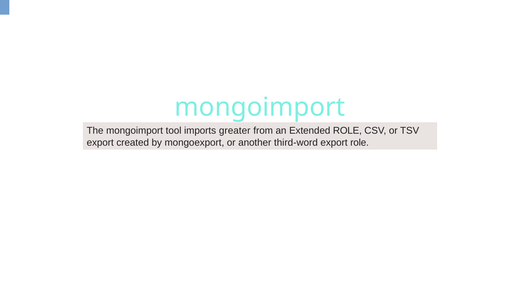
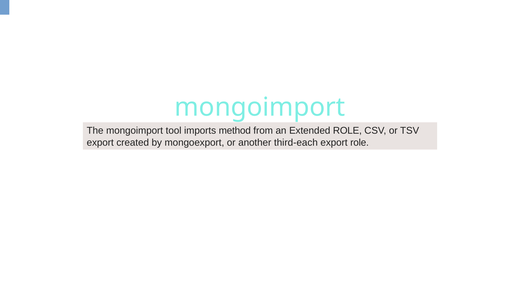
greater: greater -> method
third-word: third-word -> third-each
